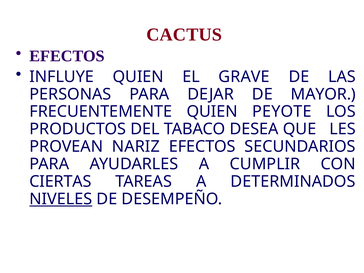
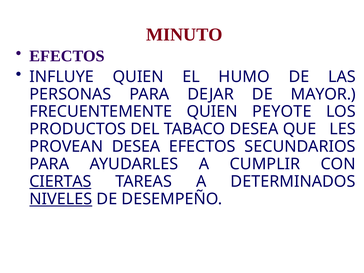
CACTUS: CACTUS -> MINUTO
GRAVE: GRAVE -> HUMO
PROVEAN NARIZ: NARIZ -> DESEA
CIERTAS underline: none -> present
